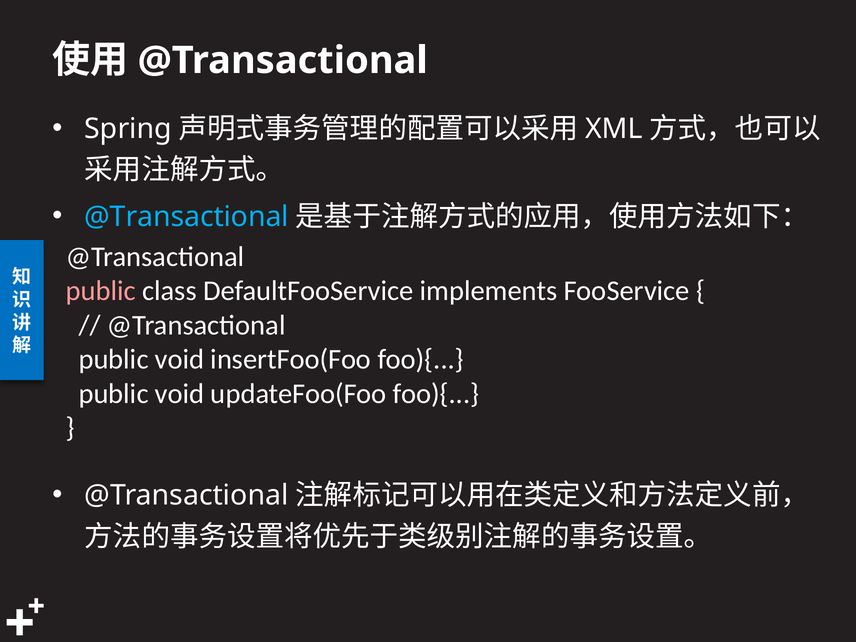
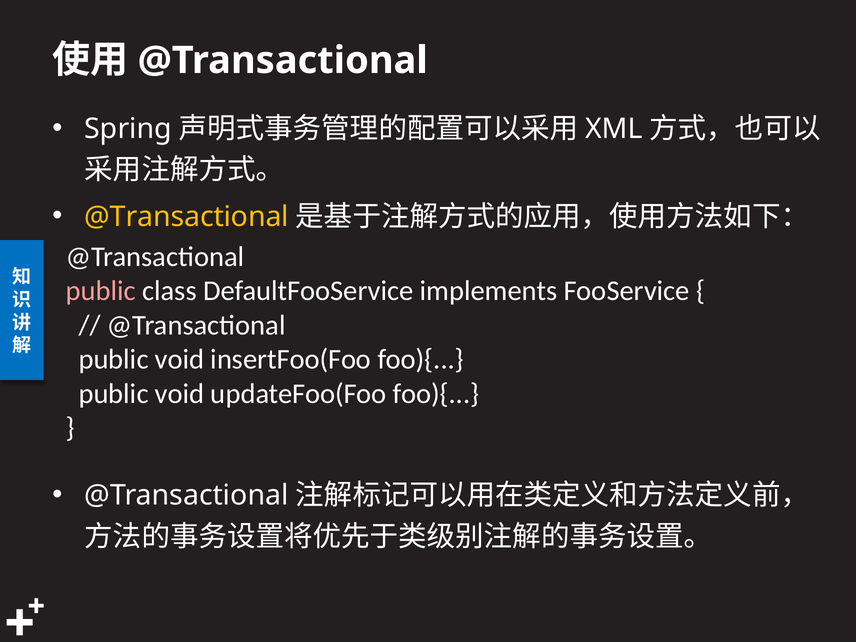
@Transactional at (187, 217) colour: light blue -> yellow
